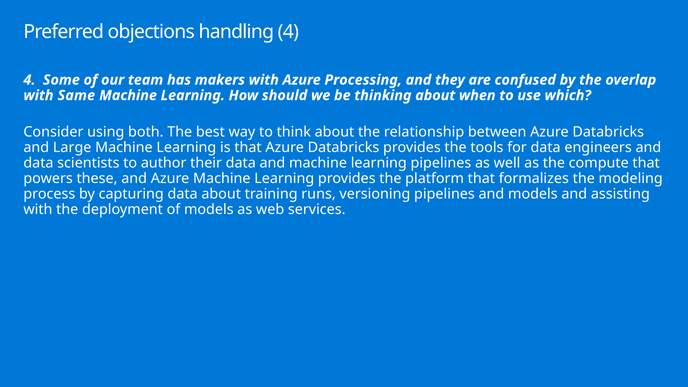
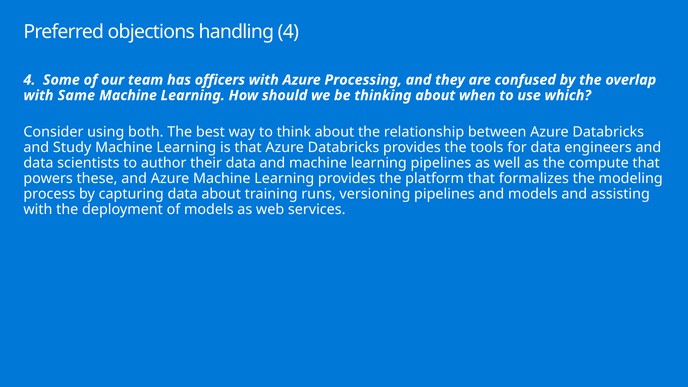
makers: makers -> officers
Large: Large -> Study
